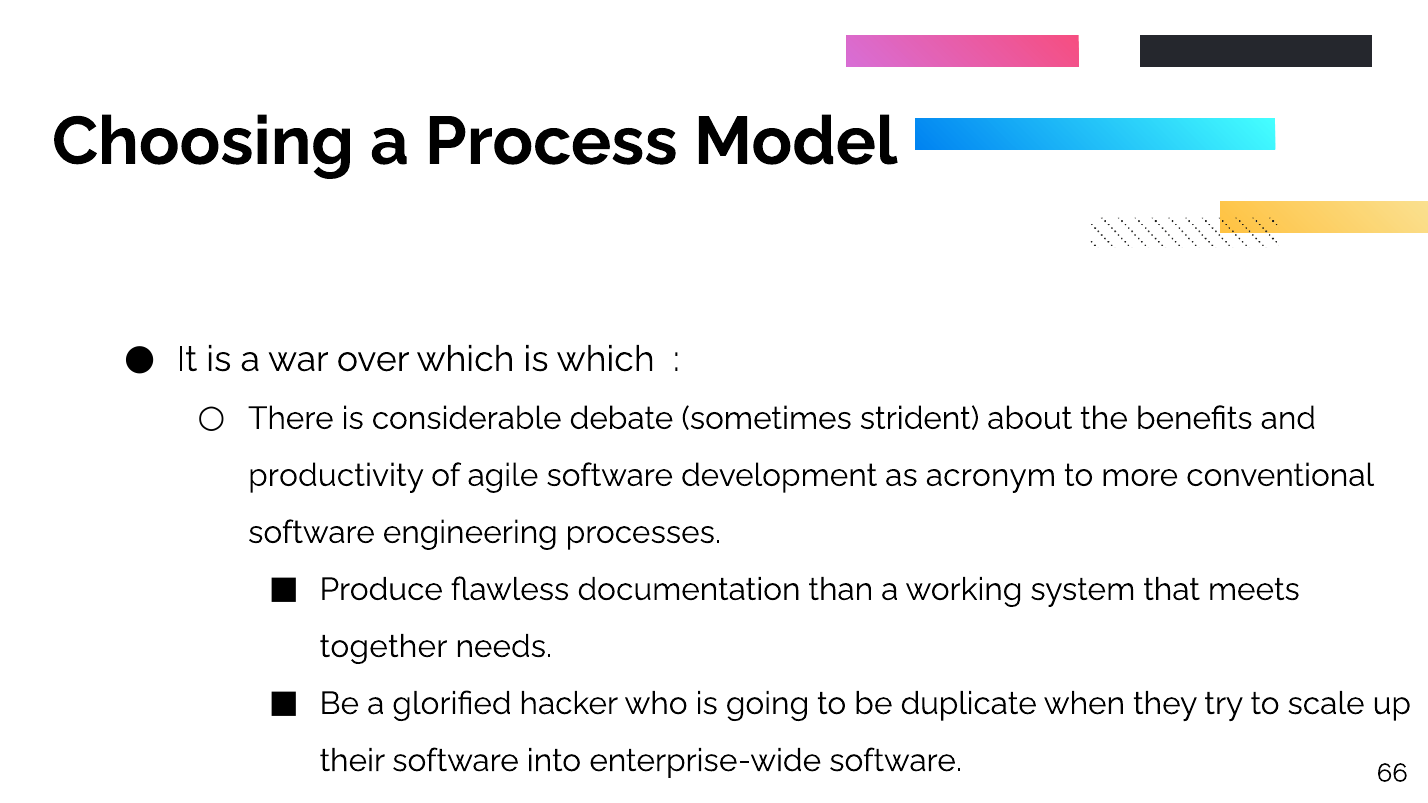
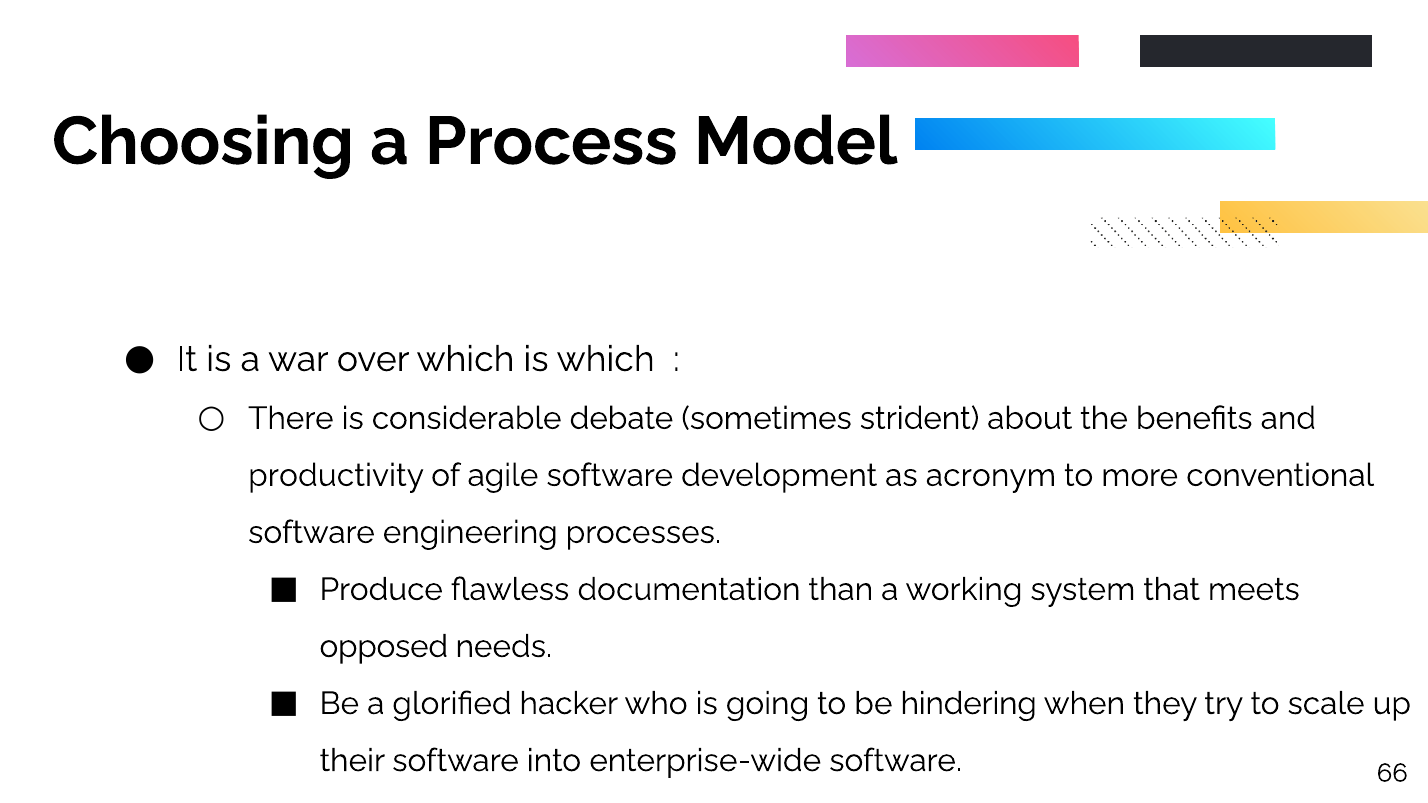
together: together -> opposed
duplicate: duplicate -> hindering
